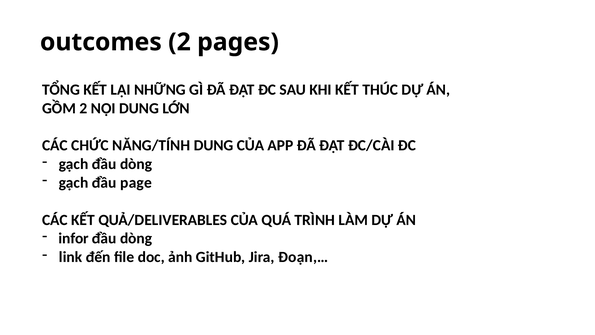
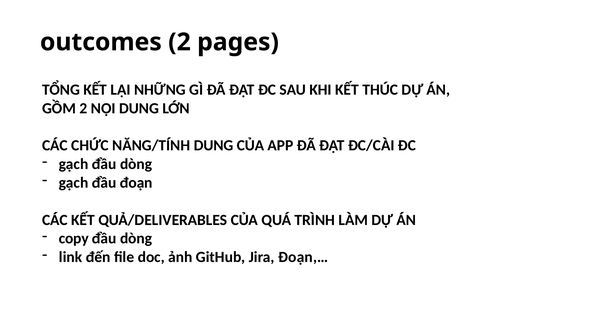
page: page -> đoạn
infor: infor -> copy
